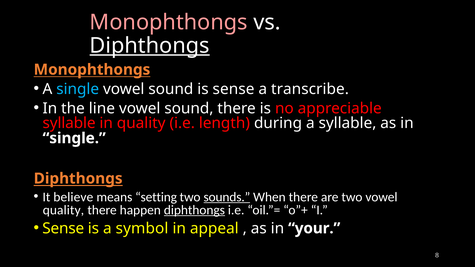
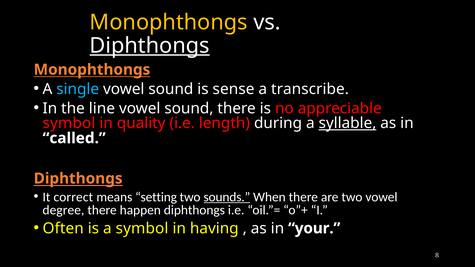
Monophthongs at (169, 22) colour: pink -> yellow
syllable at (69, 123): syllable -> symbol
syllable at (347, 123) underline: none -> present
single at (74, 138): single -> called
believe: believe -> correct
quality at (63, 210): quality -> degree
diphthongs at (194, 210) underline: present -> none
Sense at (63, 228): Sense -> Often
appeal: appeal -> having
